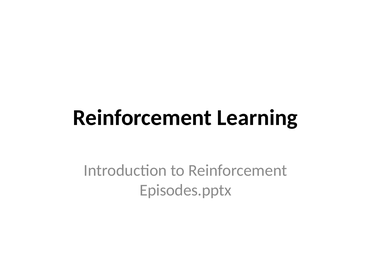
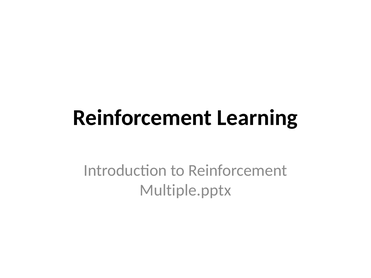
Episodes.pptx: Episodes.pptx -> Multiple.pptx
